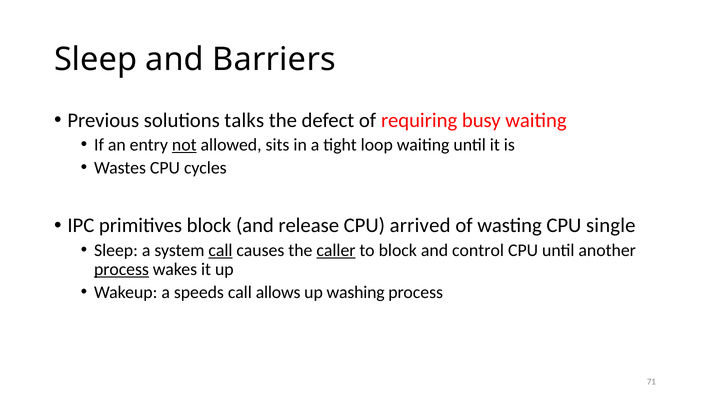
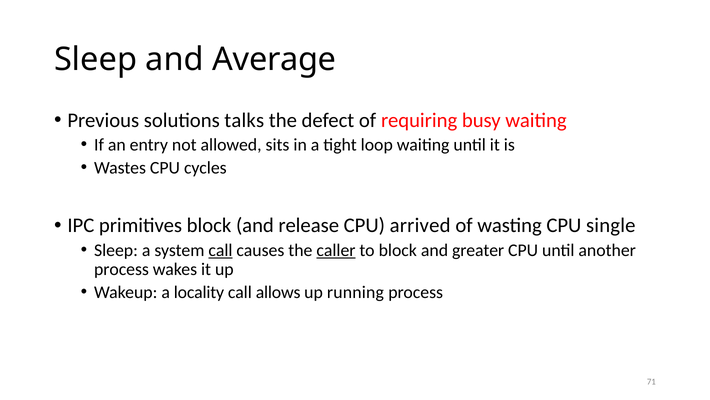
Barriers: Barriers -> Average
not underline: present -> none
control: control -> greater
process at (121, 269) underline: present -> none
speeds: speeds -> locality
washing: washing -> running
